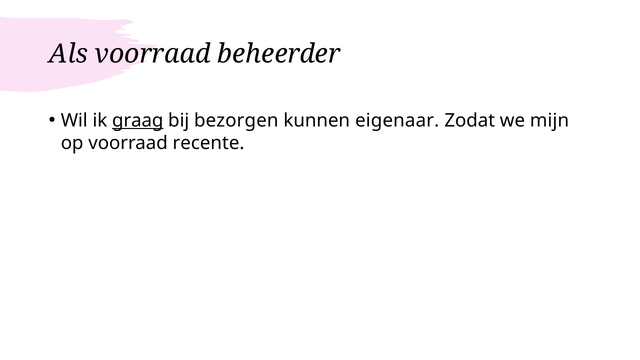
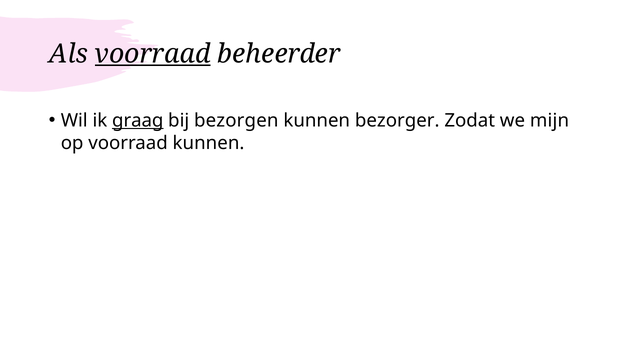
voorraad at (153, 54) underline: none -> present
eigenaar: eigenaar -> bezorger
voorraad recente: recente -> kunnen
